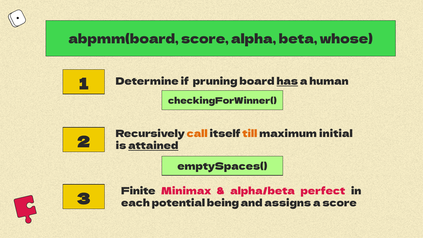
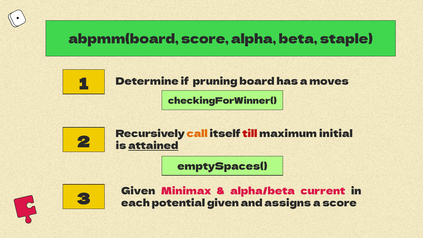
whose: whose -> staple
has underline: present -> none
human: human -> moves
till colour: orange -> red
Finite at (138, 191): Finite -> Given
perfect: perfect -> current
potential being: being -> given
